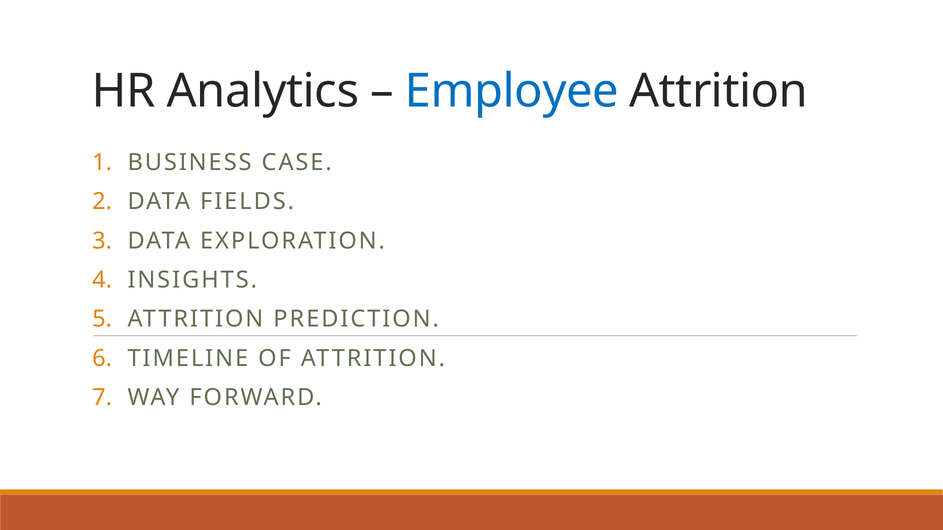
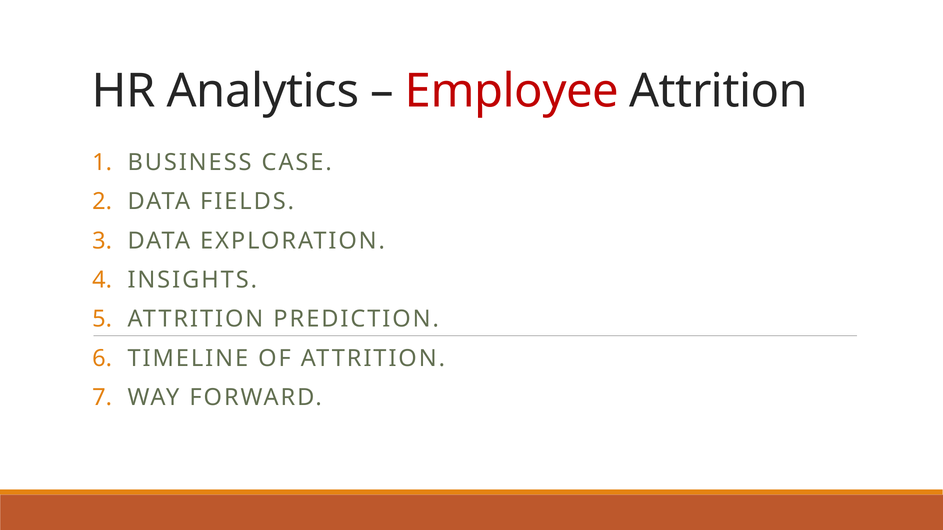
Employee colour: blue -> red
